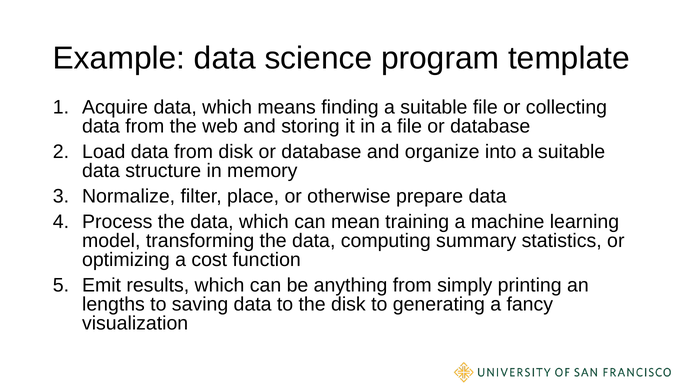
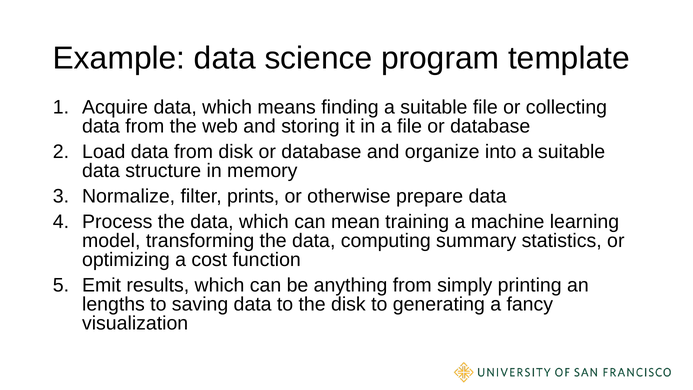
place: place -> prints
